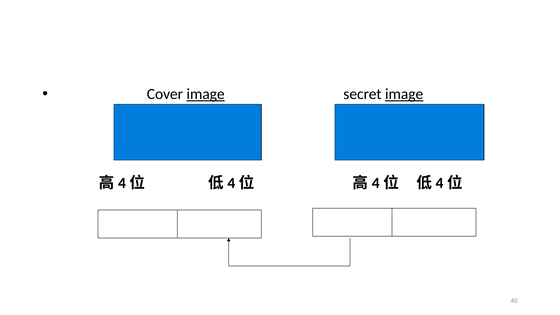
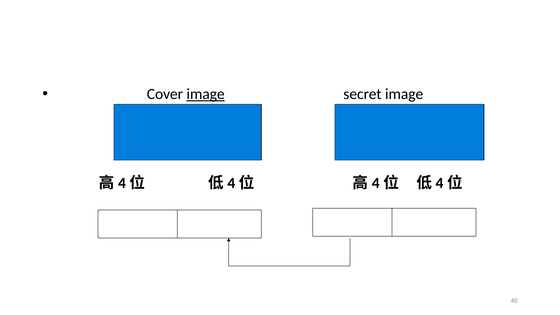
image at (404, 94) underline: present -> none
